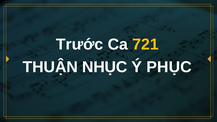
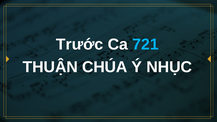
721 colour: yellow -> light blue
NHỤC: NHỤC -> CHÚA
PHỤC: PHỤC -> NHỤC
